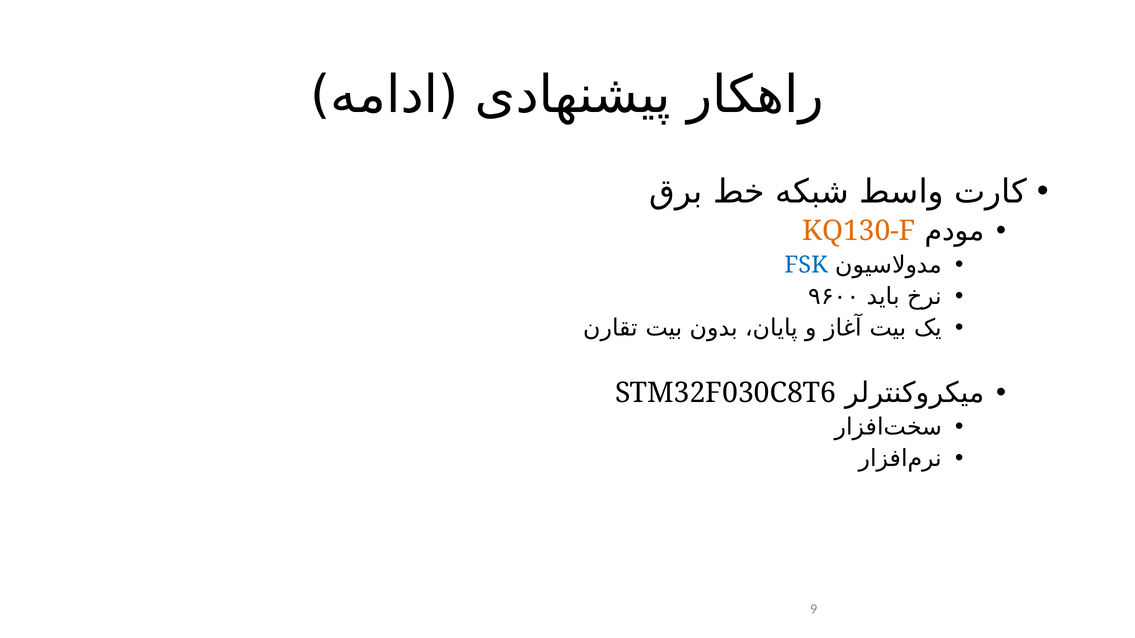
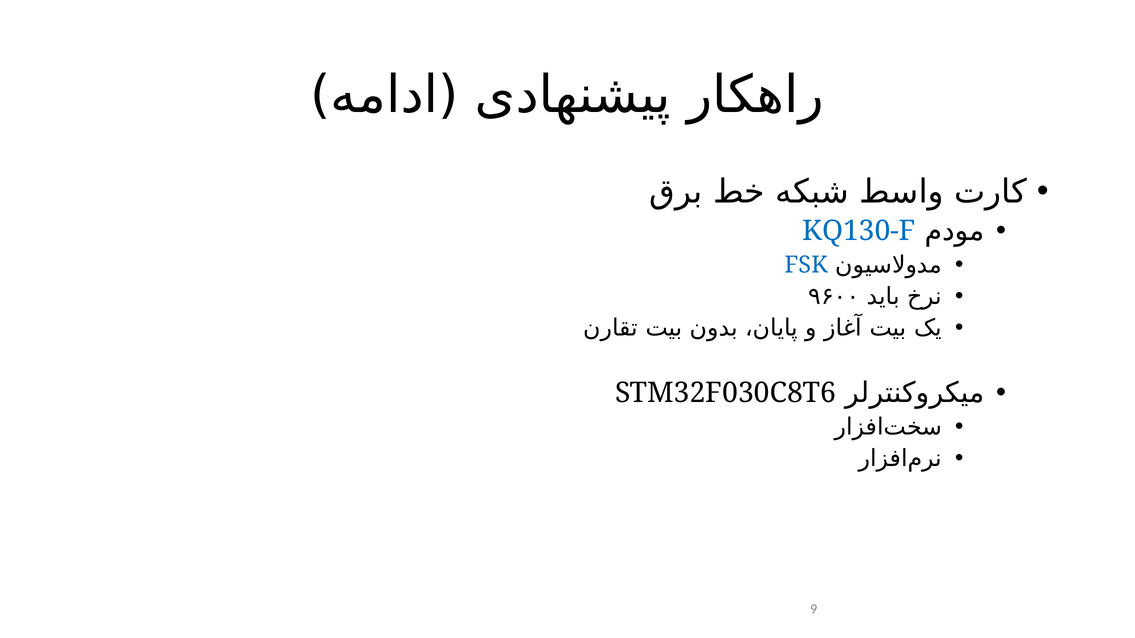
KQ130-F colour: orange -> blue
